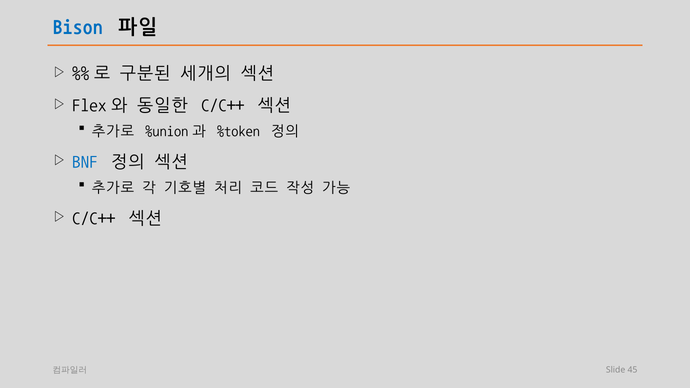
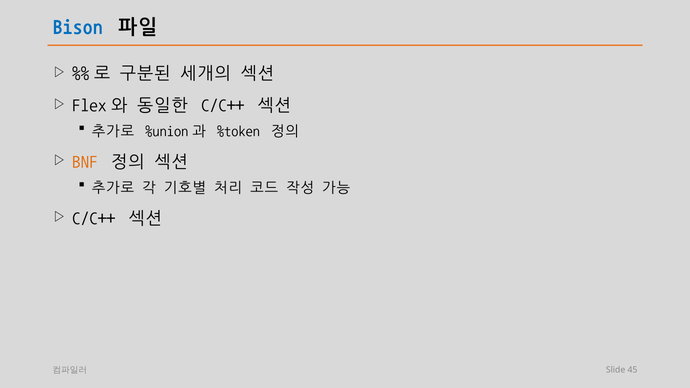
BNF colour: blue -> orange
